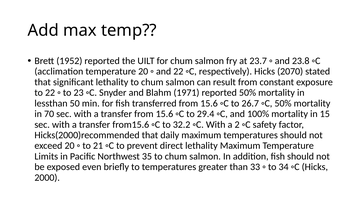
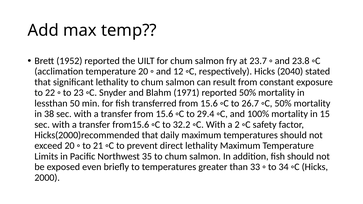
and 22: 22 -> 12
2070: 2070 -> 2040
70: 70 -> 38
